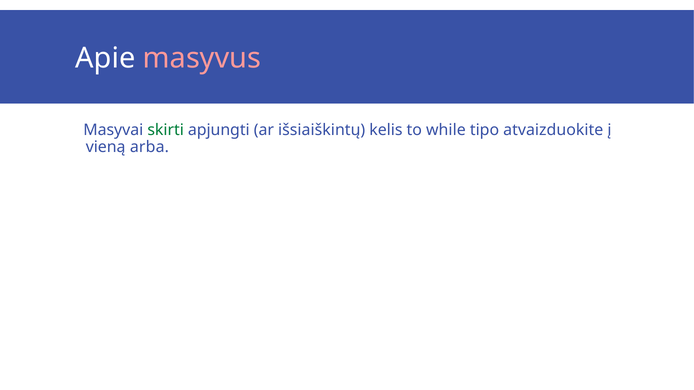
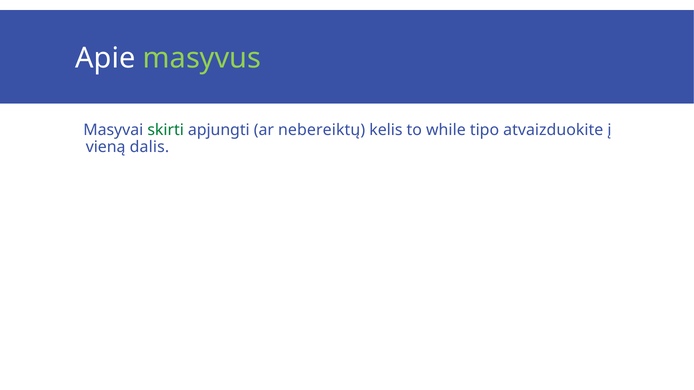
masyvus colour: pink -> light green
išsiaiškintų: išsiaiškintų -> nebereiktų
arba: arba -> dalis
